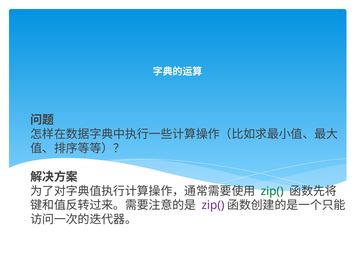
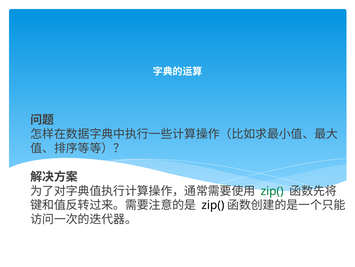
zip( at (213, 205) colour: purple -> black
